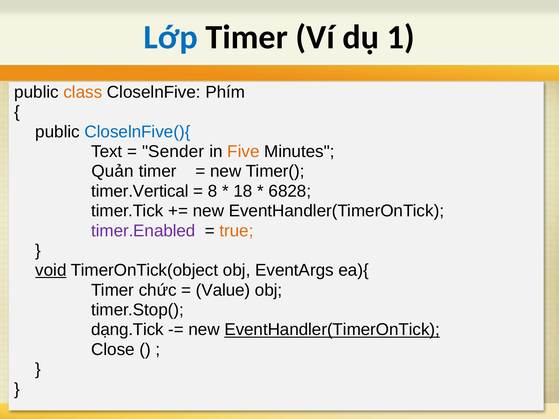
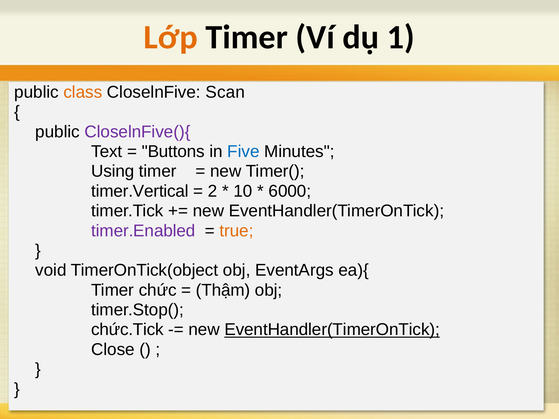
Lớp colour: blue -> orange
Phím: Phím -> Scan
CloselnFive(){ colour: blue -> purple
Sender: Sender -> Buttons
Five colour: orange -> blue
Quản: Quản -> Using
8: 8 -> 2
18: 18 -> 10
6828: 6828 -> 6000
void underline: present -> none
Value: Value -> Thậm
dạng.Tick: dạng.Tick -> chức.Tick
